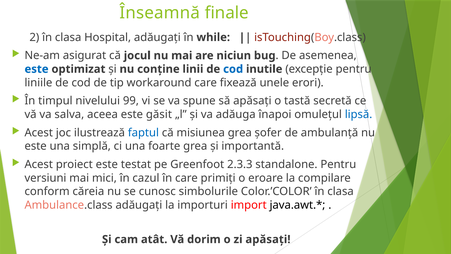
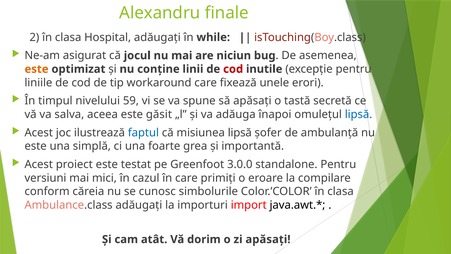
Înseamnă: Înseamnă -> Alexandru
este at (37, 69) colour: blue -> orange
cod at (233, 69) colour: blue -> red
99: 99 -> 59
misiunea grea: grea -> lipsă
2.3.3: 2.3.3 -> 3.0.0
